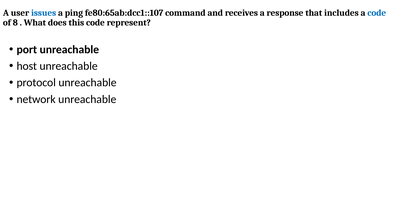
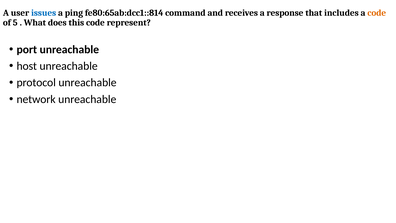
fe80:65ab:dcc1::107: fe80:65ab:dcc1::107 -> fe80:65ab:dcc1::814
code at (377, 13) colour: blue -> orange
8: 8 -> 5
